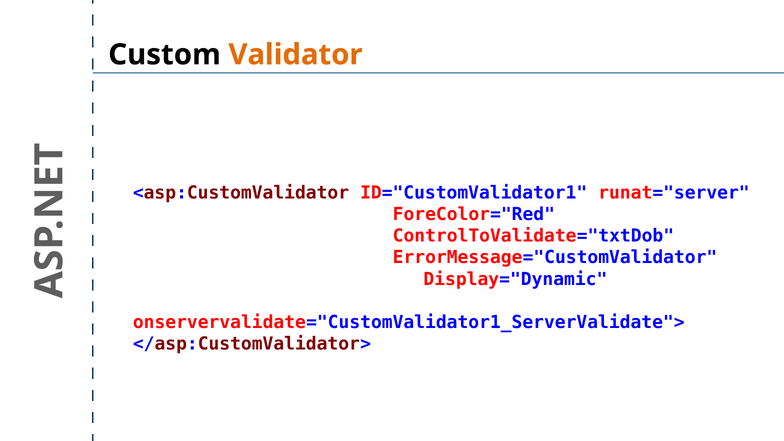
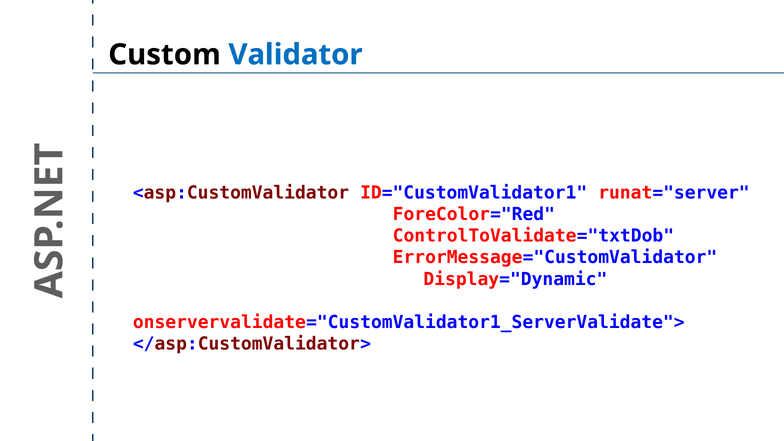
Validator colour: orange -> blue
